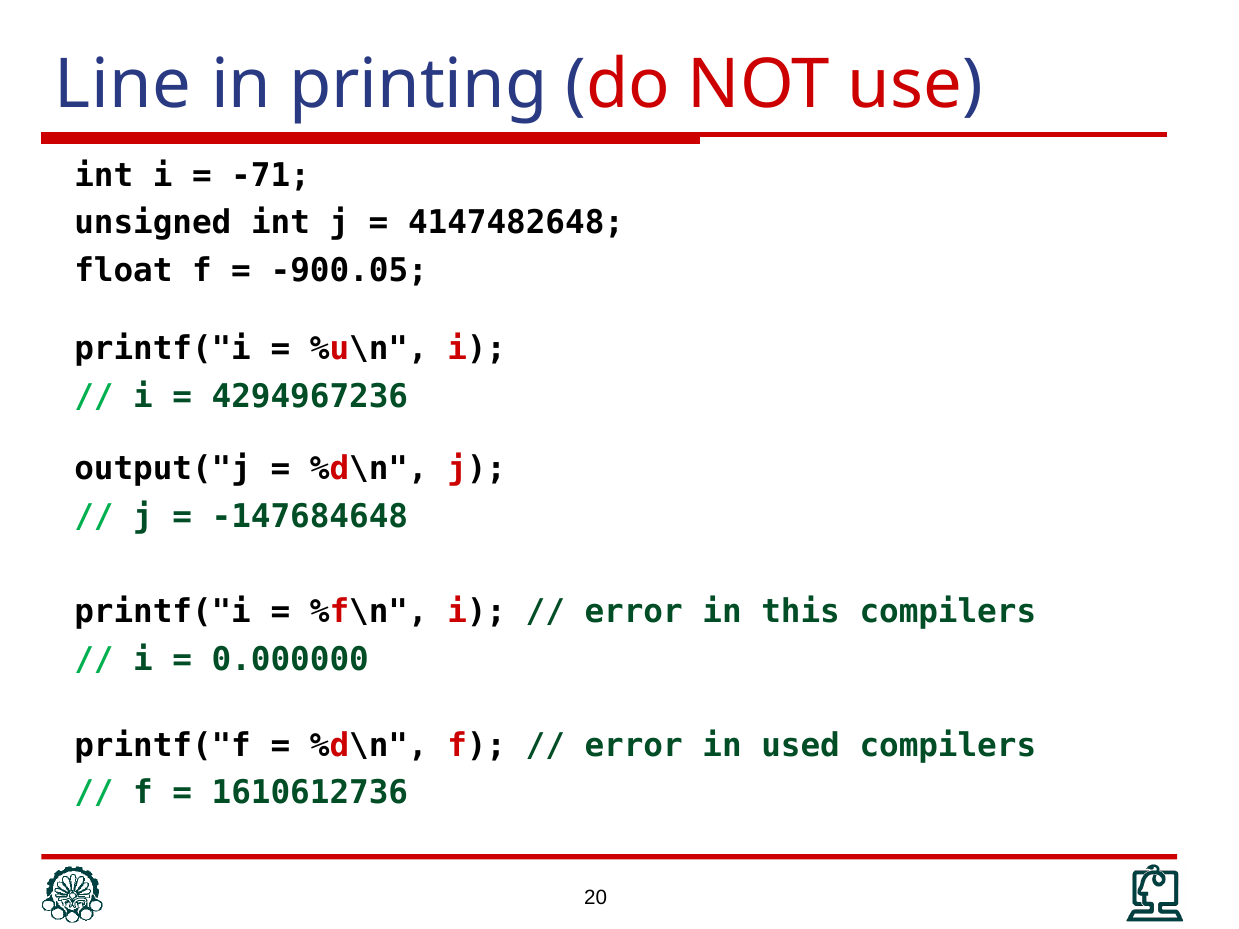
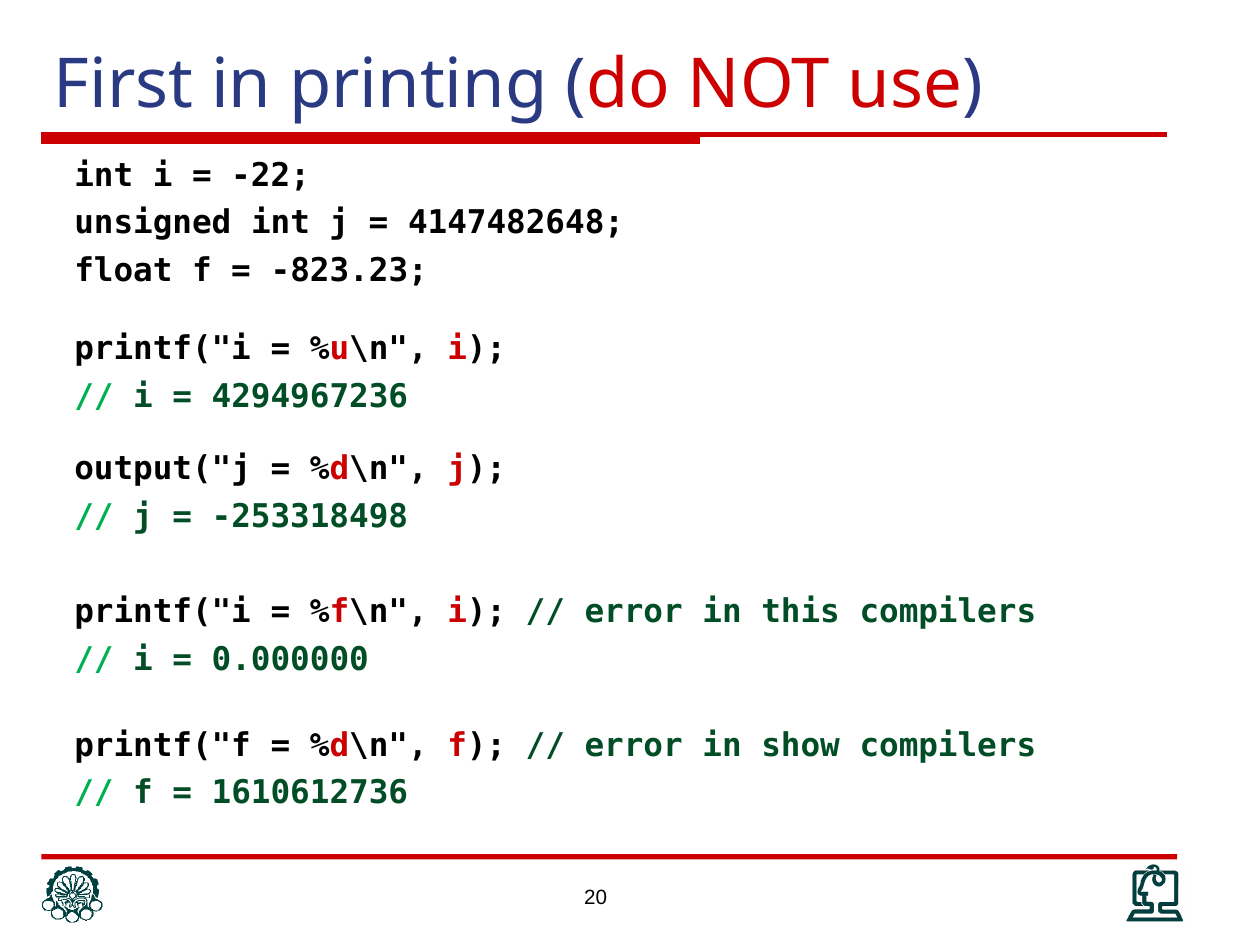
Line: Line -> First
-71: -71 -> -22
-900.05: -900.05 -> -823.23
-147684648: -147684648 -> -253318498
used: used -> show
